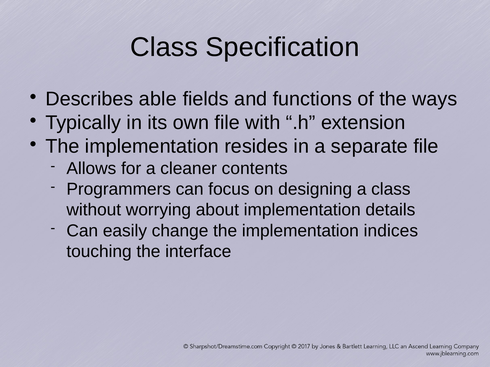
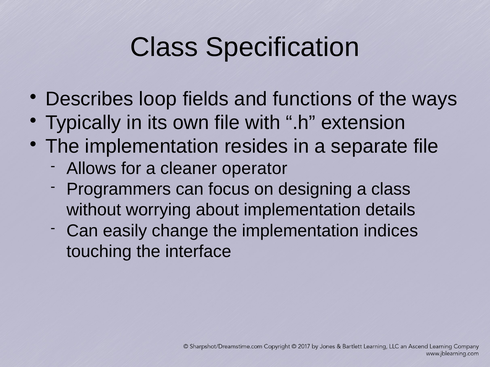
able: able -> loop
contents: contents -> operator
